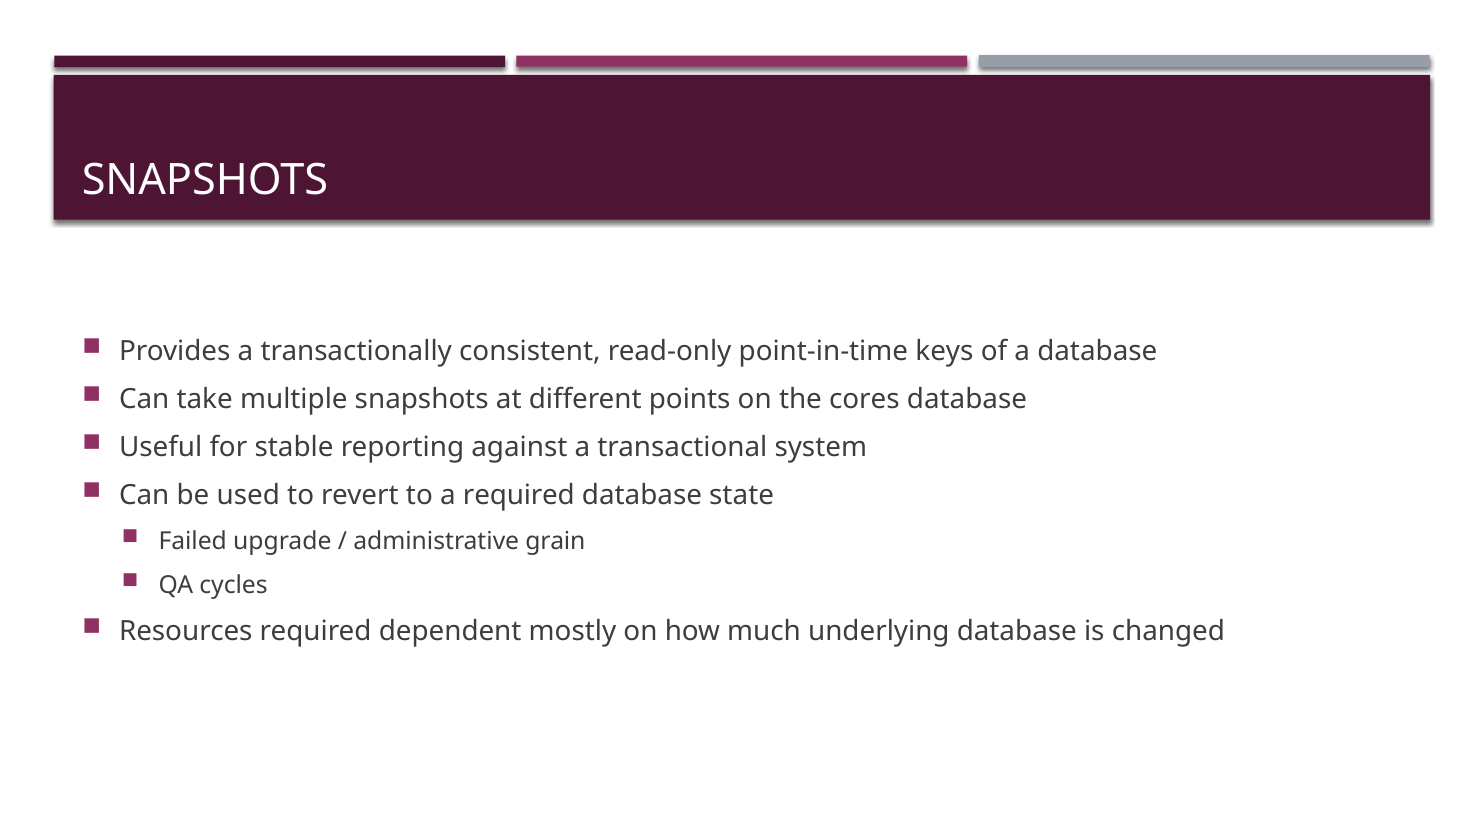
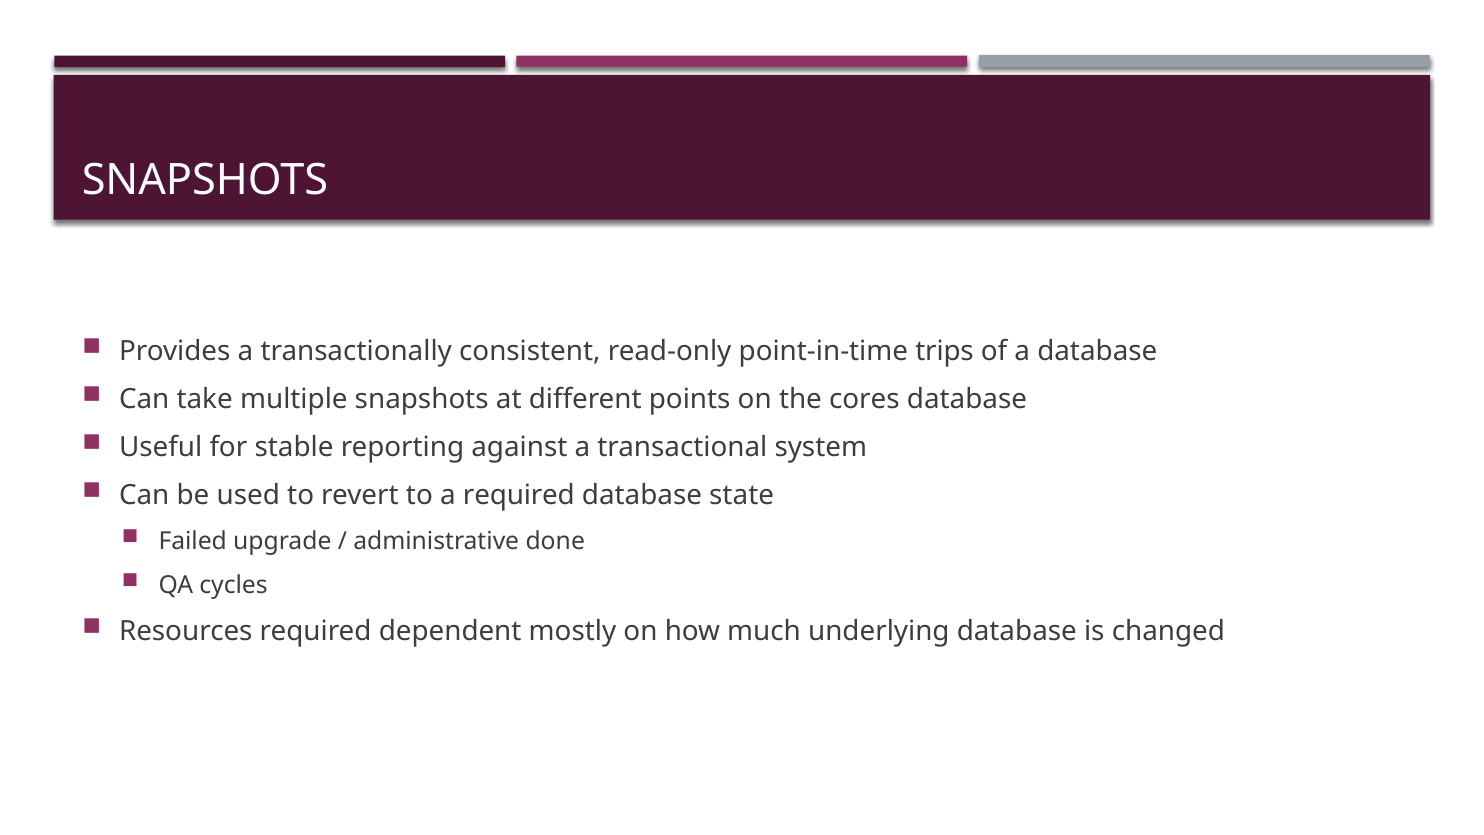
keys: keys -> trips
grain: grain -> done
